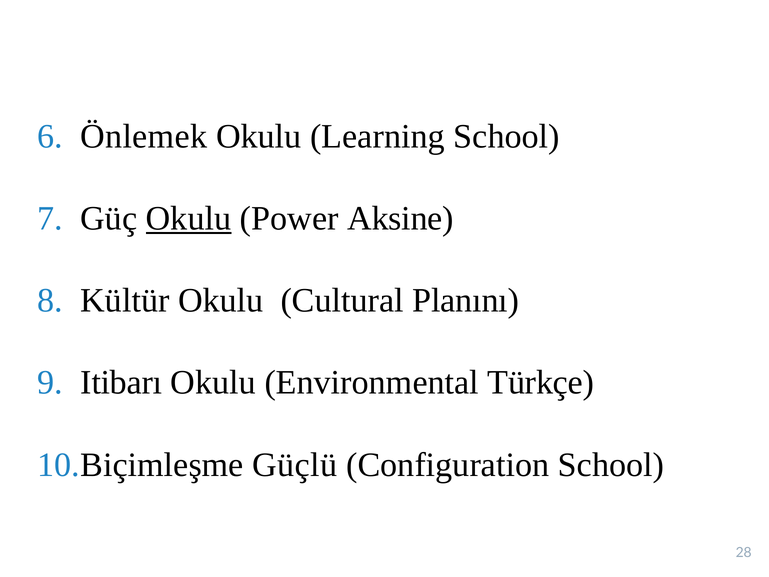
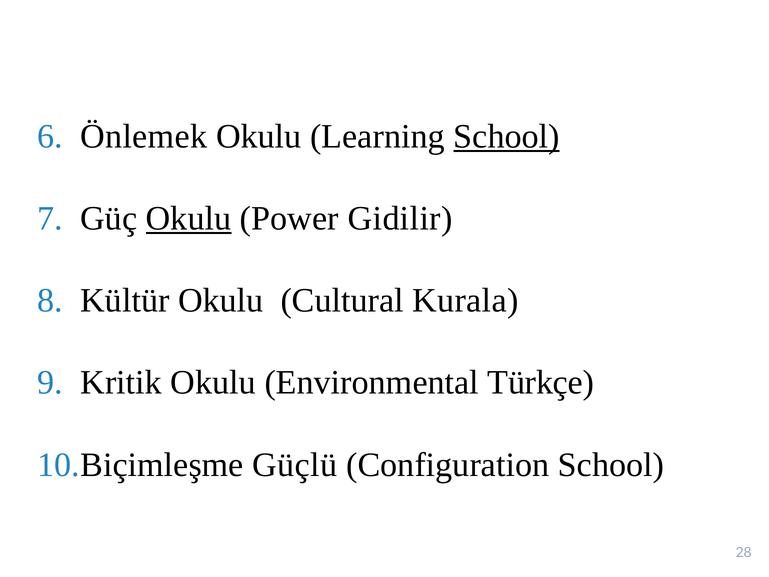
School at (507, 136) underline: none -> present
Aksine: Aksine -> Gidilir
Planını: Planını -> Kurala
Itibarı: Itibarı -> Kritik
